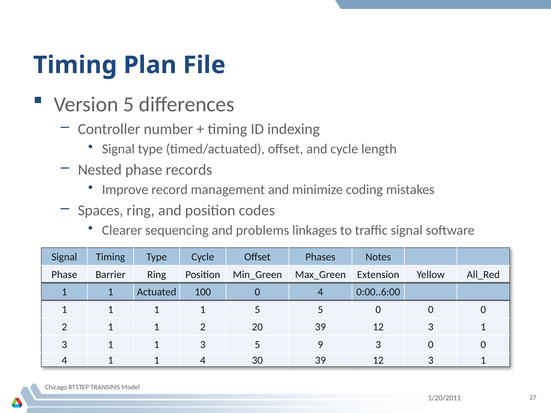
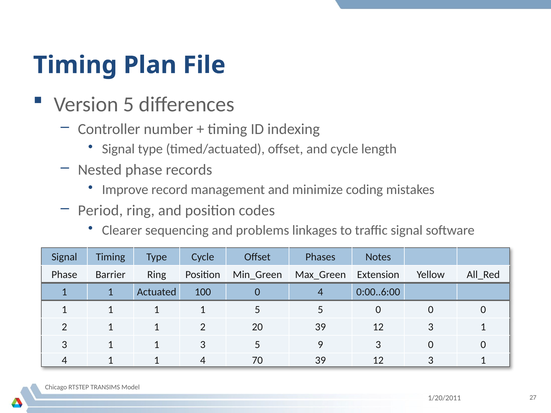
Spaces: Spaces -> Period
30: 30 -> 70
